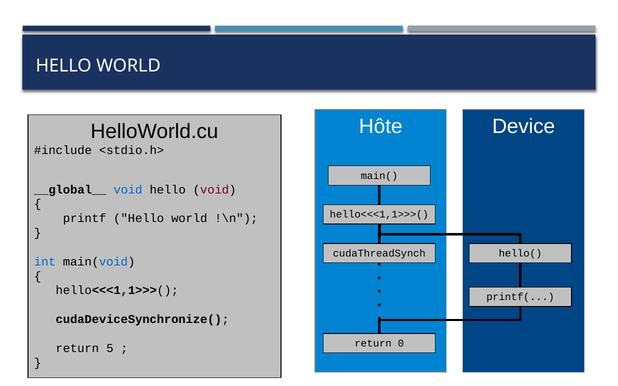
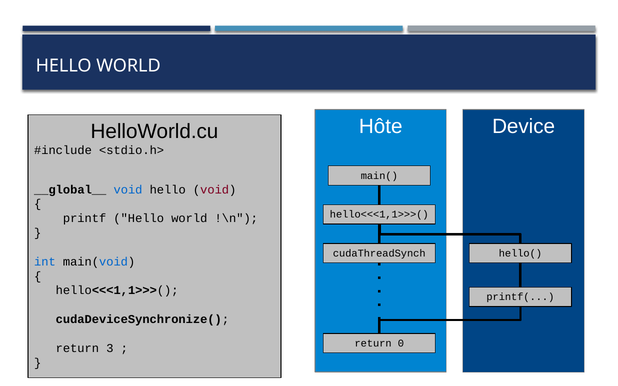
5: 5 -> 3
